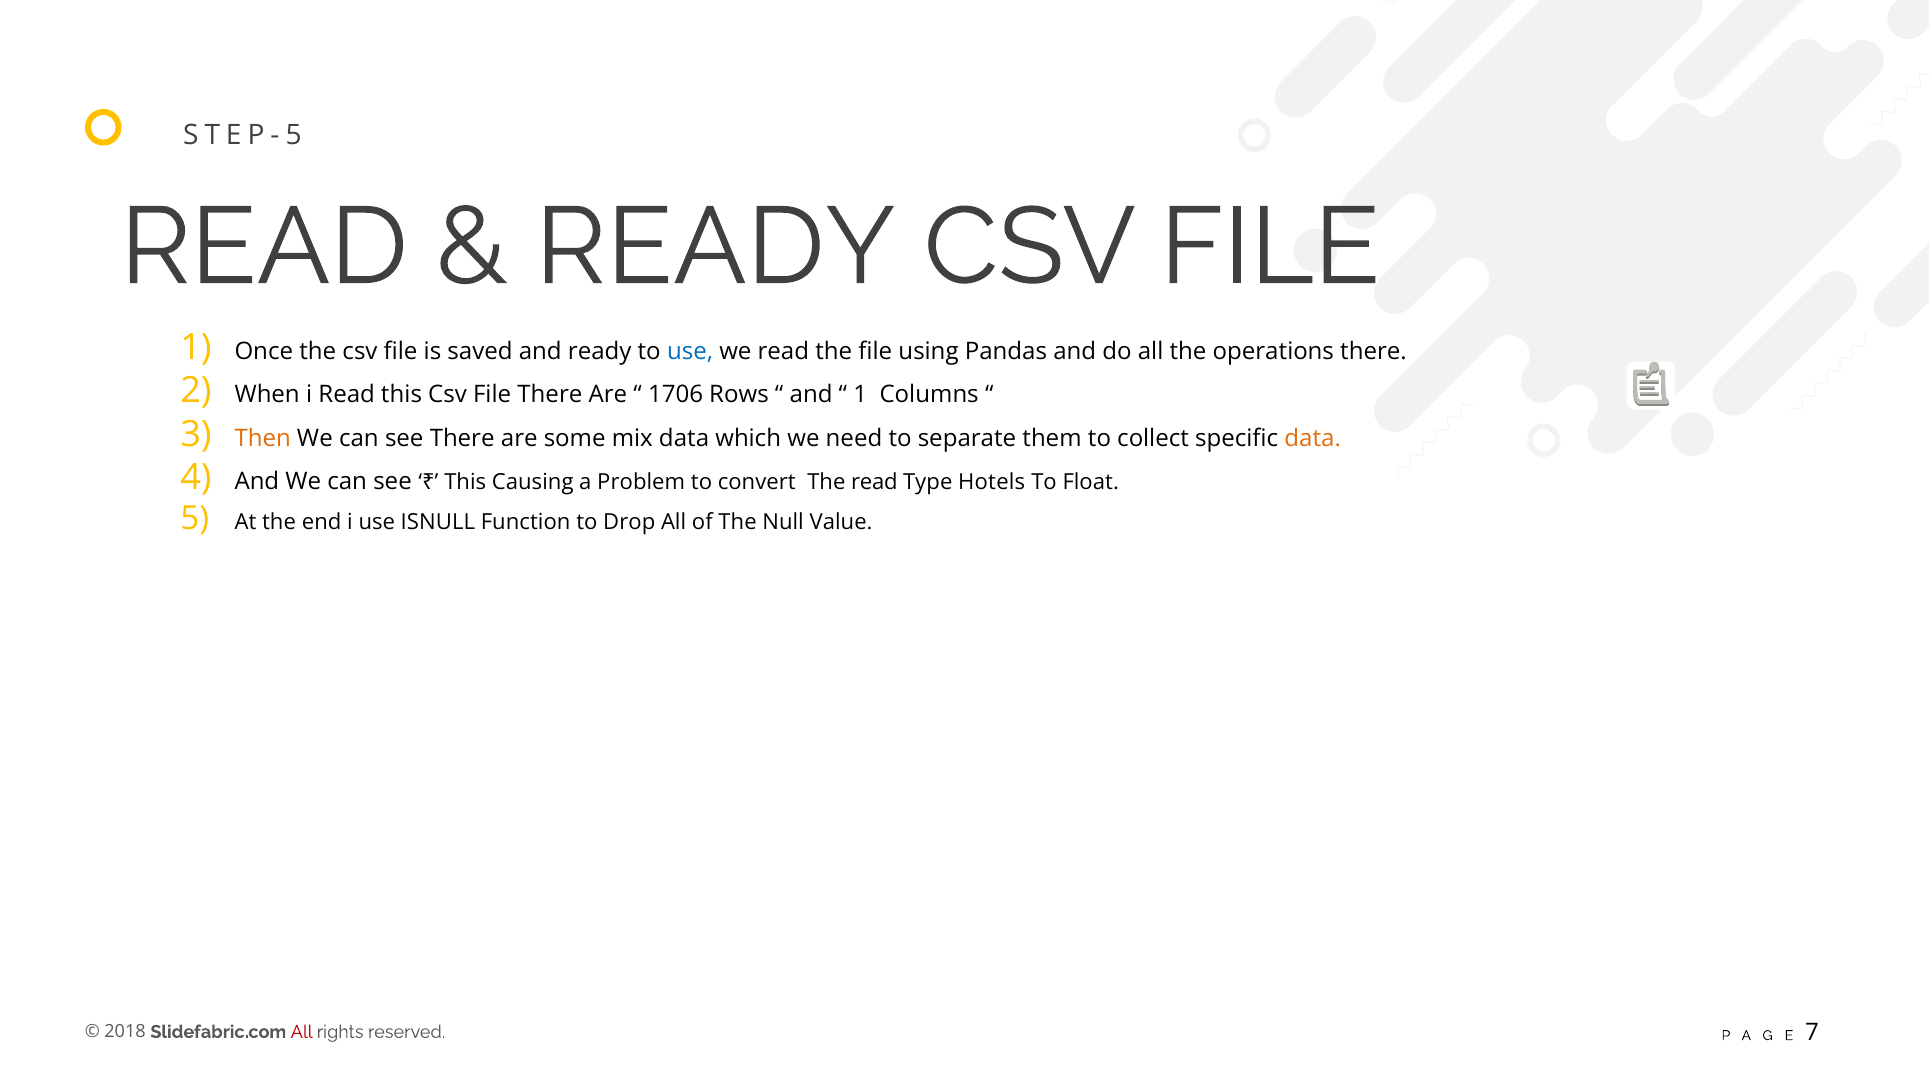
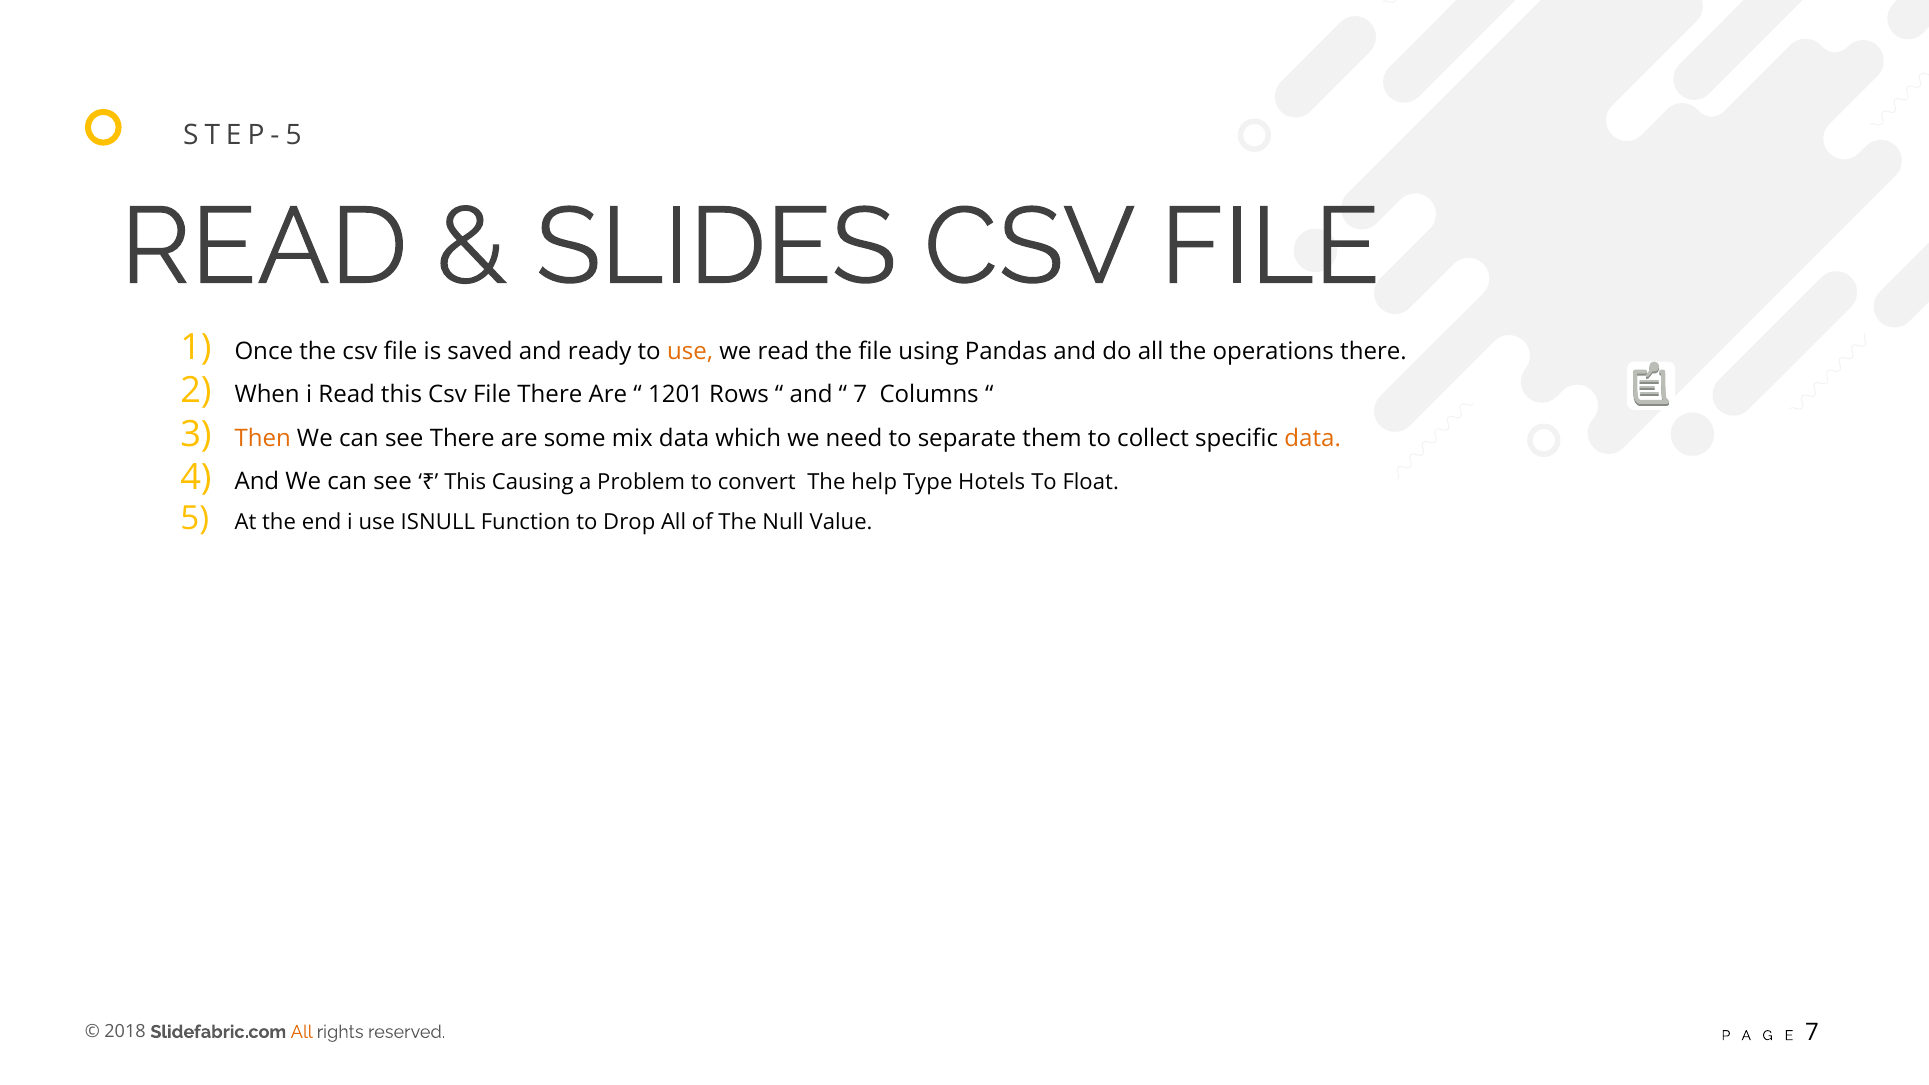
READY at (716, 247): READY -> SLIDES
use at (690, 351) colour: blue -> orange
1706: 1706 -> 1201
1 at (860, 395): 1 -> 7
The read: read -> help
All at (302, 1032) colour: red -> orange
